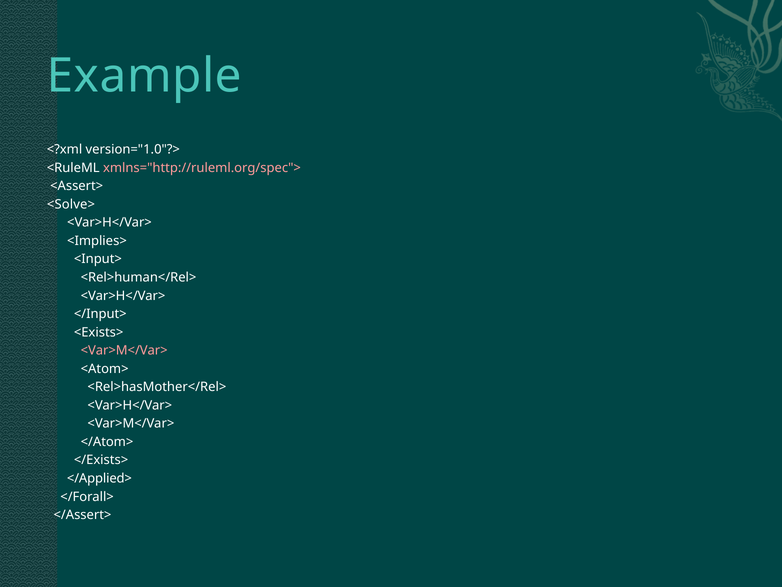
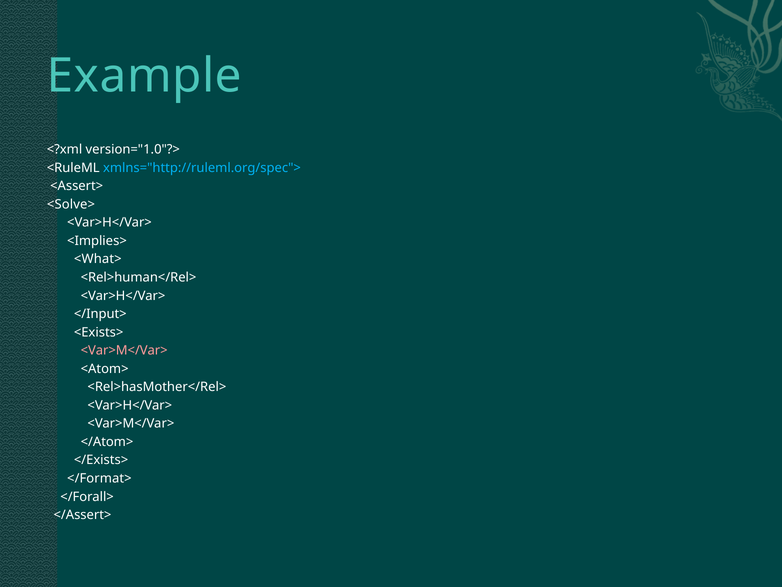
xmlns="http://ruleml.org/spec"> colour: pink -> light blue
<Input>: <Input> -> <What>
</Applied>: </Applied> -> </Format>
